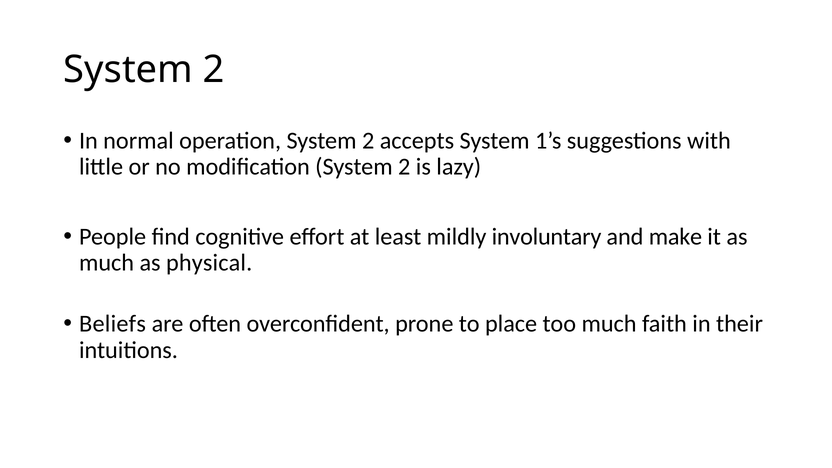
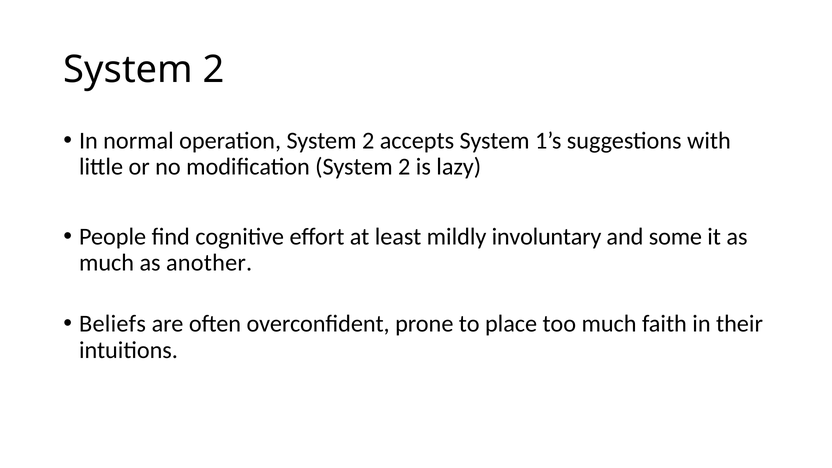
make: make -> some
physical: physical -> another
